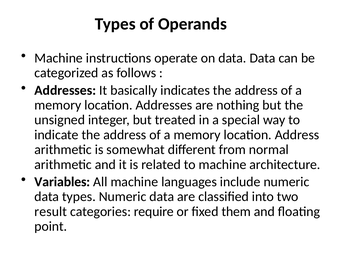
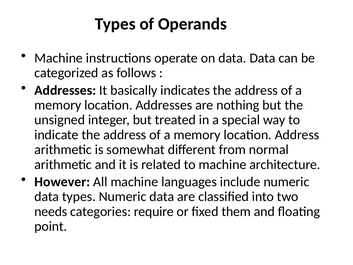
Variables: Variables -> However
result: result -> needs
